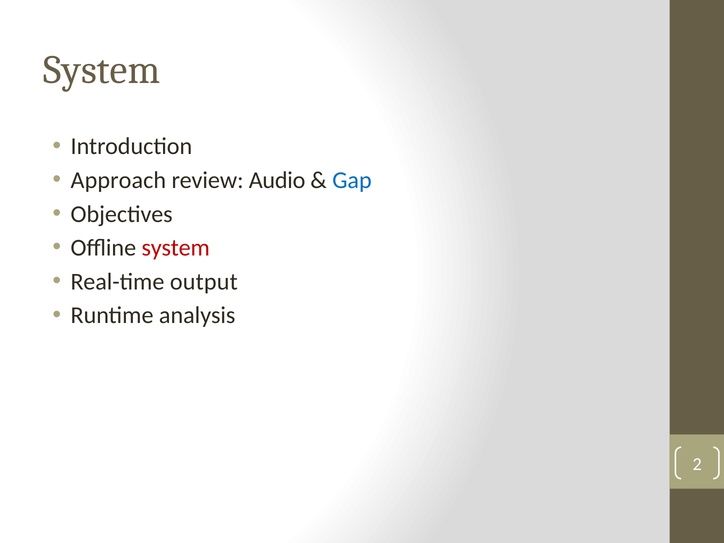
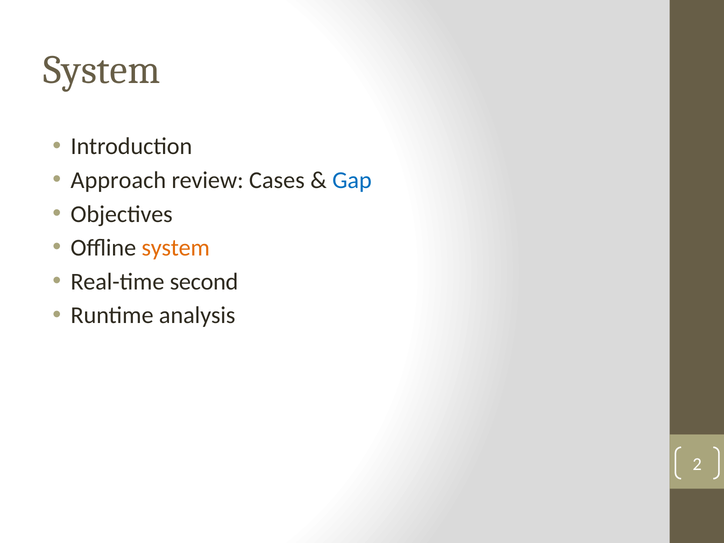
Audio: Audio -> Cases
system at (176, 248) colour: red -> orange
output: output -> second
